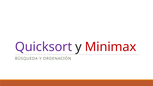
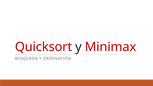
Quicksort colour: purple -> red
